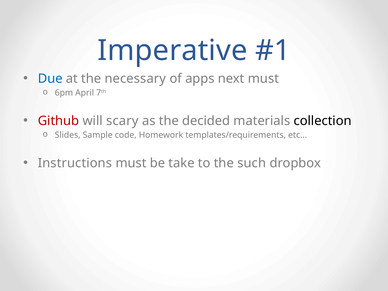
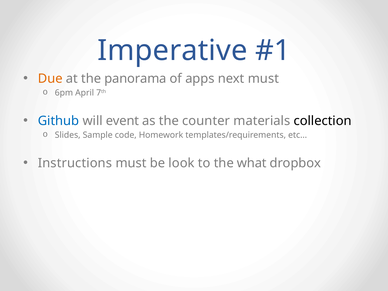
Due colour: blue -> orange
necessary: necessary -> panorama
Github colour: red -> blue
scary: scary -> event
decided: decided -> counter
take: take -> look
such: such -> what
